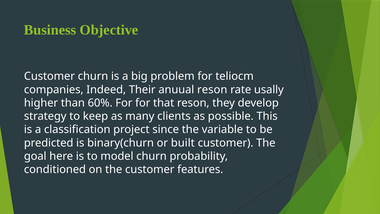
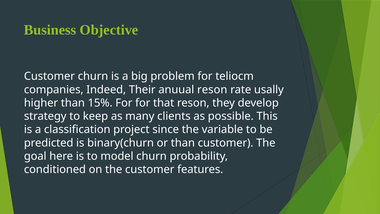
60%: 60% -> 15%
or built: built -> than
